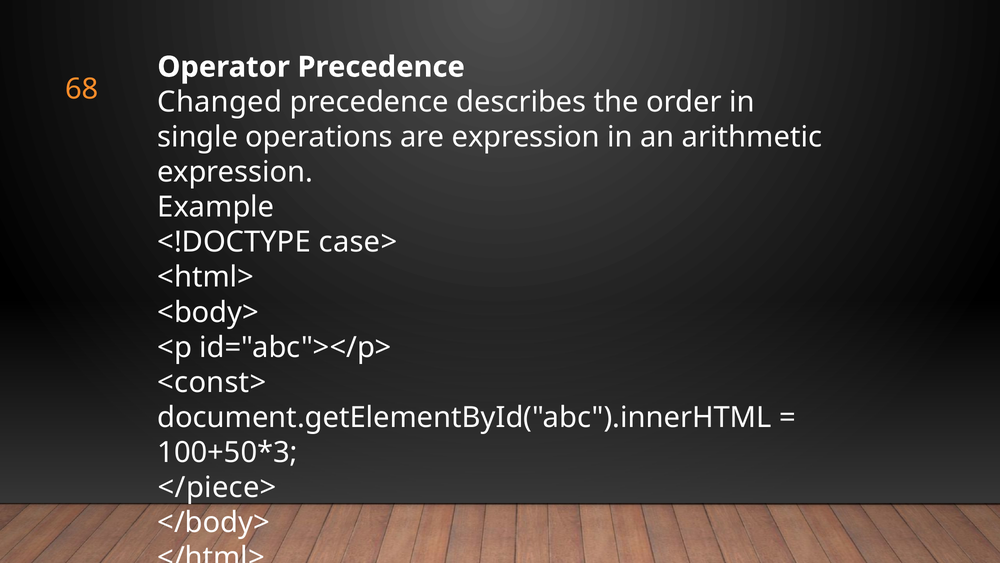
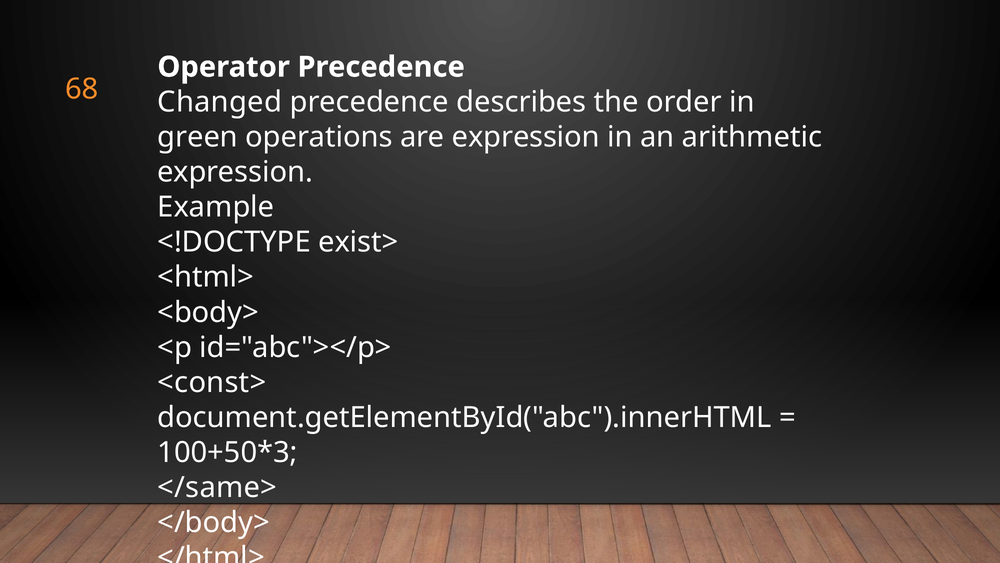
single: single -> green
case>: case> -> exist>
</piece>: </piece> -> </same>
